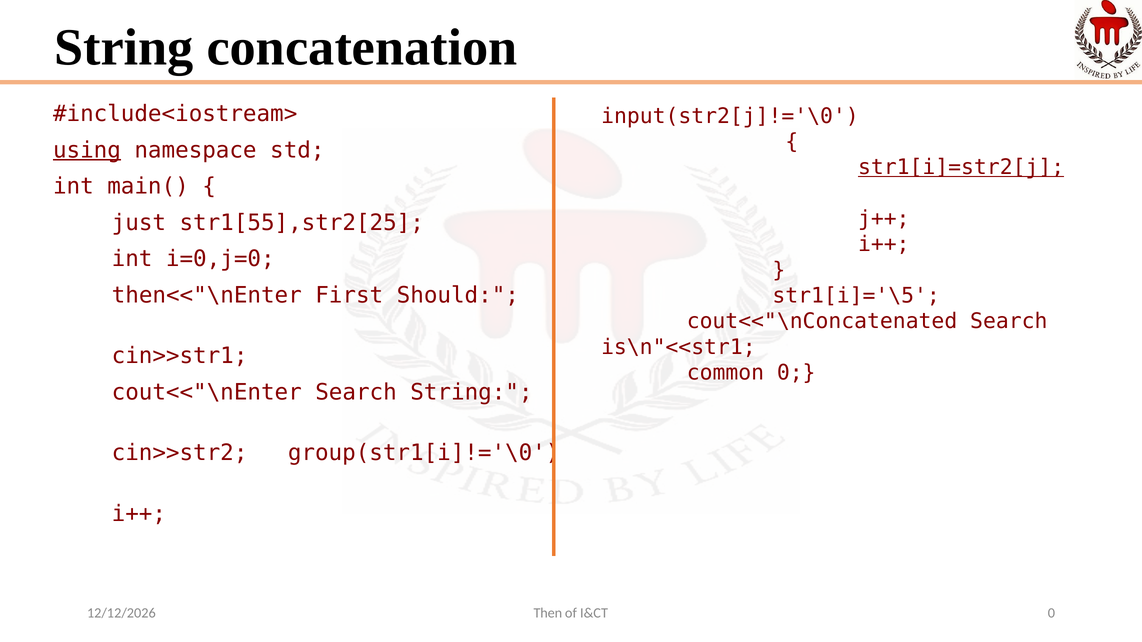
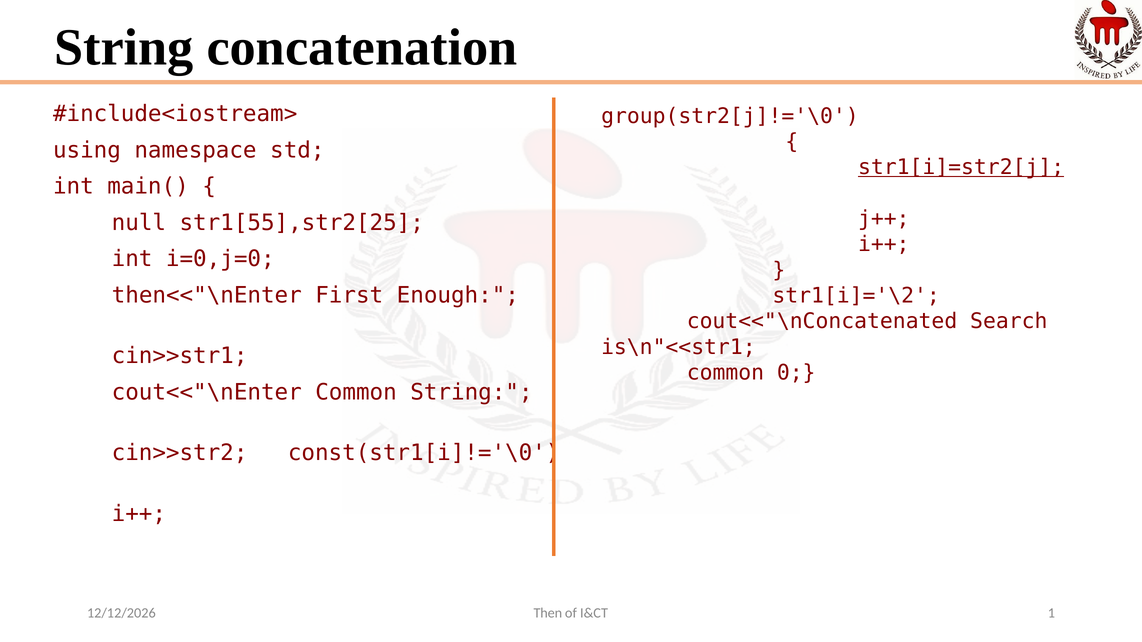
input(str2[j]!='\0: input(str2[j]!='\0 -> group(str2[j]!='\0
using underline: present -> none
just: just -> null
Should: Should -> Enough
str1[i]='\5: str1[i]='\5 -> str1[i]='\2
cout<<"\nEnter Search: Search -> Common
group(str1[i]!='\0: group(str1[i]!='\0 -> const(str1[i]!='\0
I&CT 0: 0 -> 1
